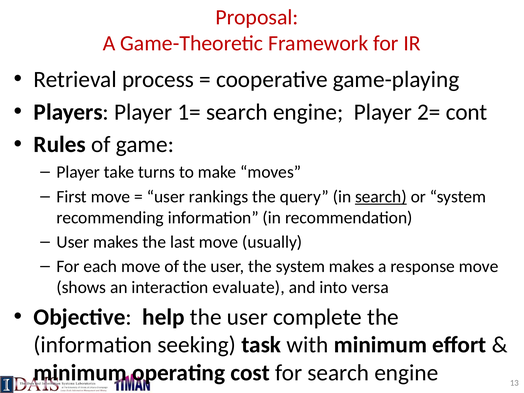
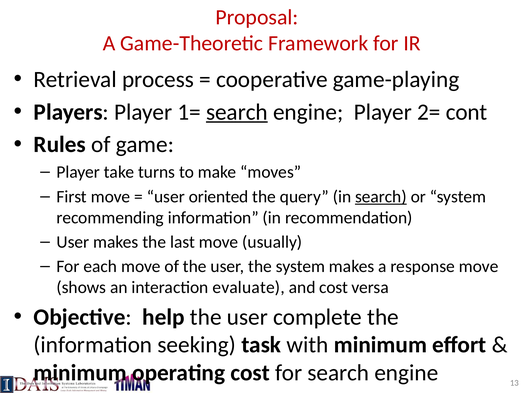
search at (237, 112) underline: none -> present
rankings: rankings -> oriented
and into: into -> cost
